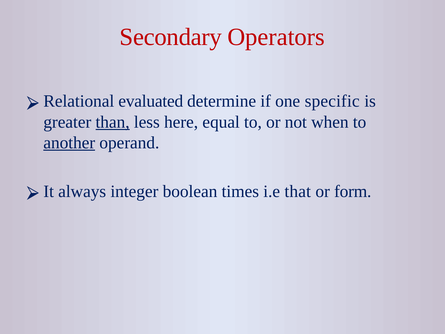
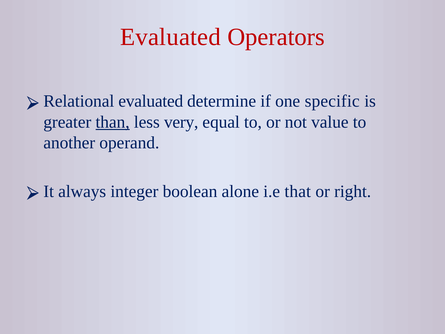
Secondary at (171, 37): Secondary -> Evaluated
here: here -> very
when: when -> value
another underline: present -> none
times: times -> alone
form: form -> right
